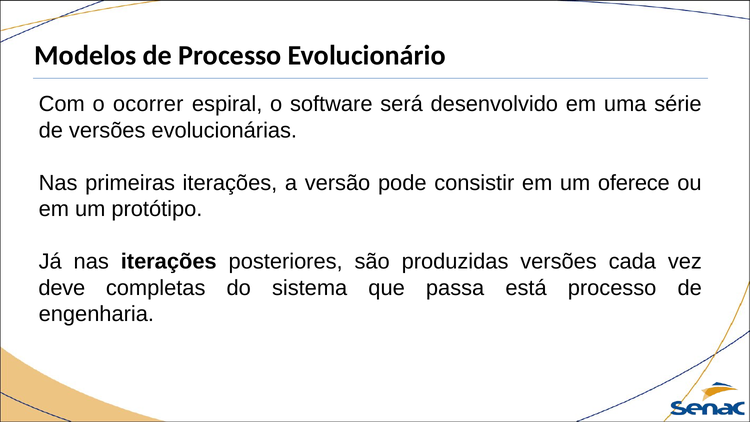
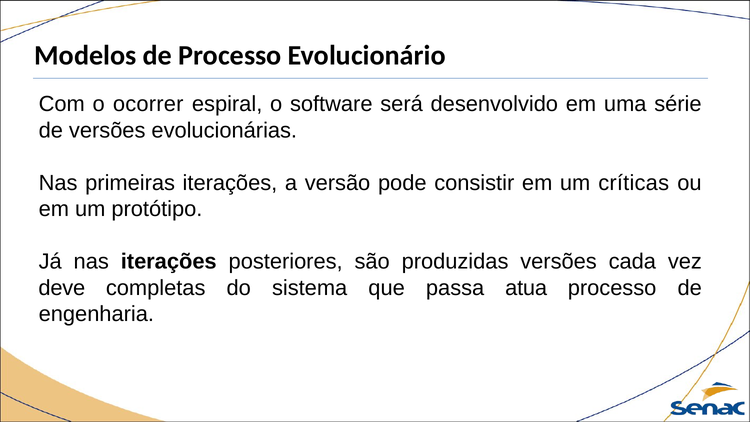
oferece: oferece -> críticas
está: está -> atua
